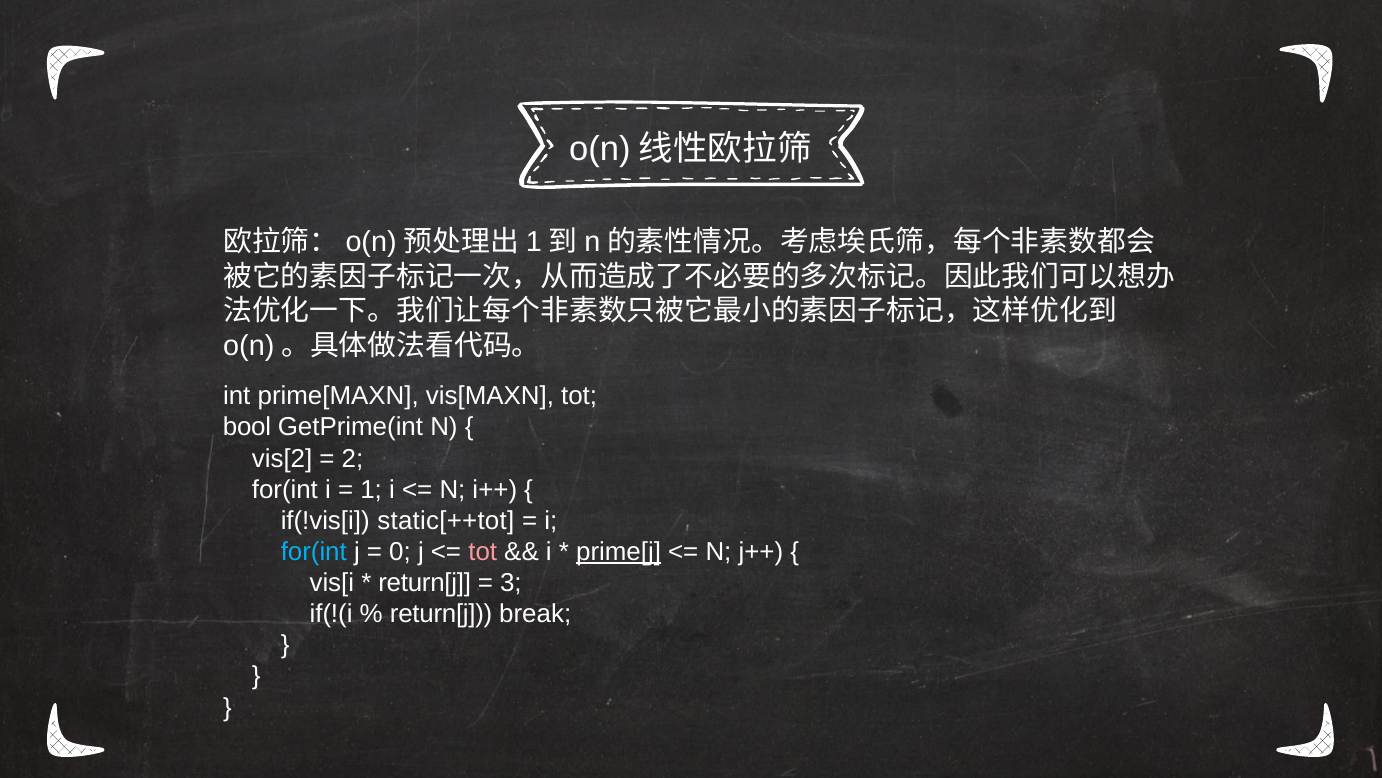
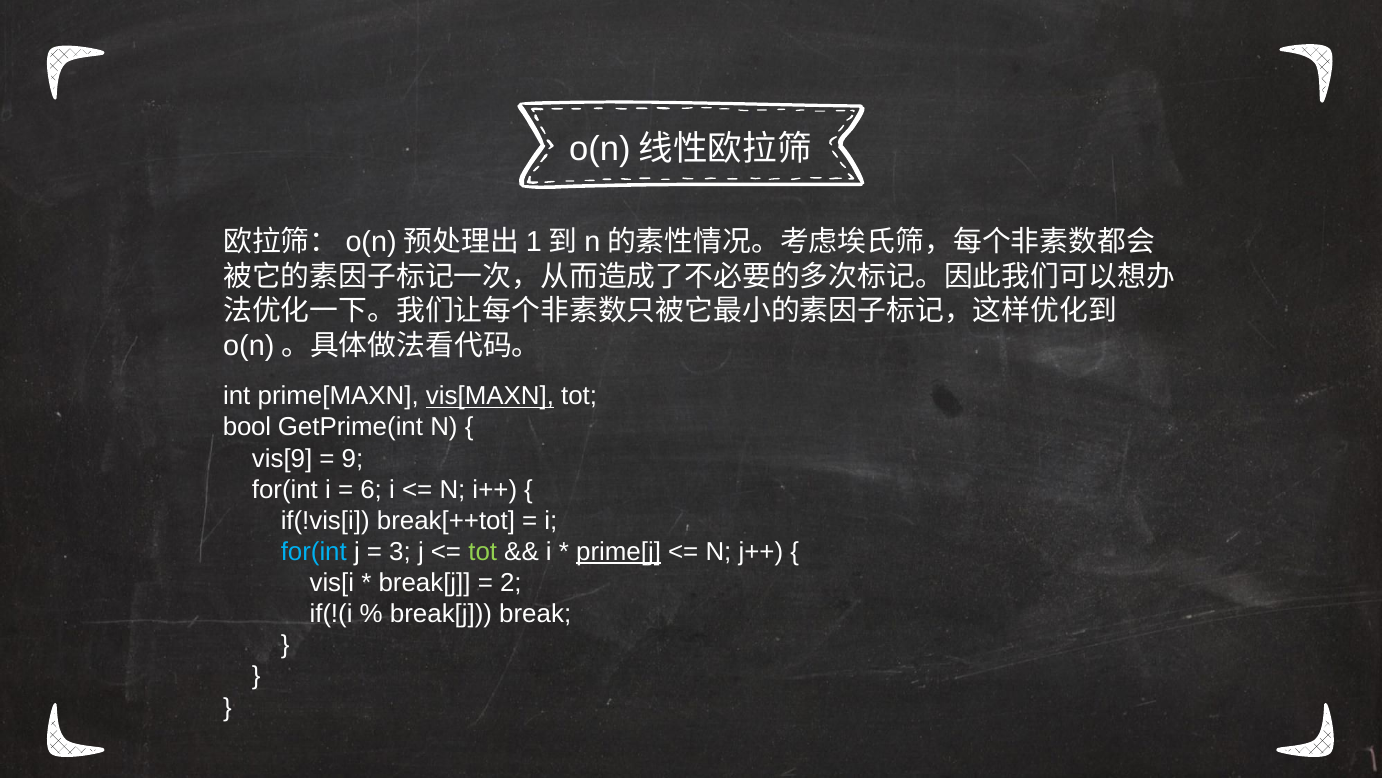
vis[MAXN underline: none -> present
vis[2: vis[2 -> vis[9
2: 2 -> 9
1: 1 -> 6
static[++tot: static[++tot -> break[++tot
0: 0 -> 3
tot at (483, 551) colour: pink -> light green
return[j at (425, 583): return[j -> break[j
3: 3 -> 2
return[j at (441, 614): return[j -> break[j
